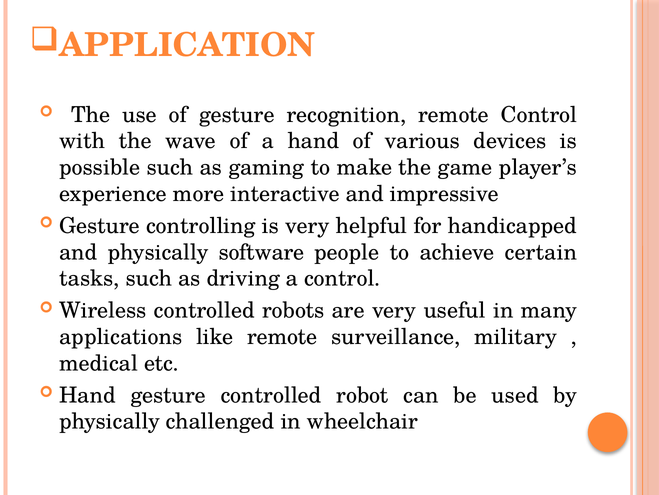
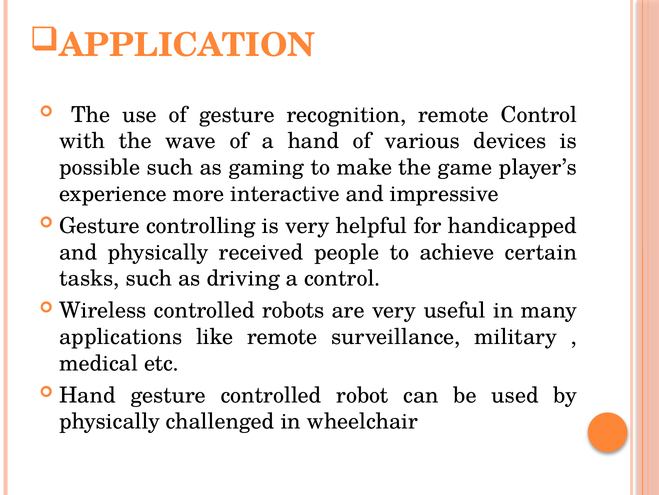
software: software -> received
